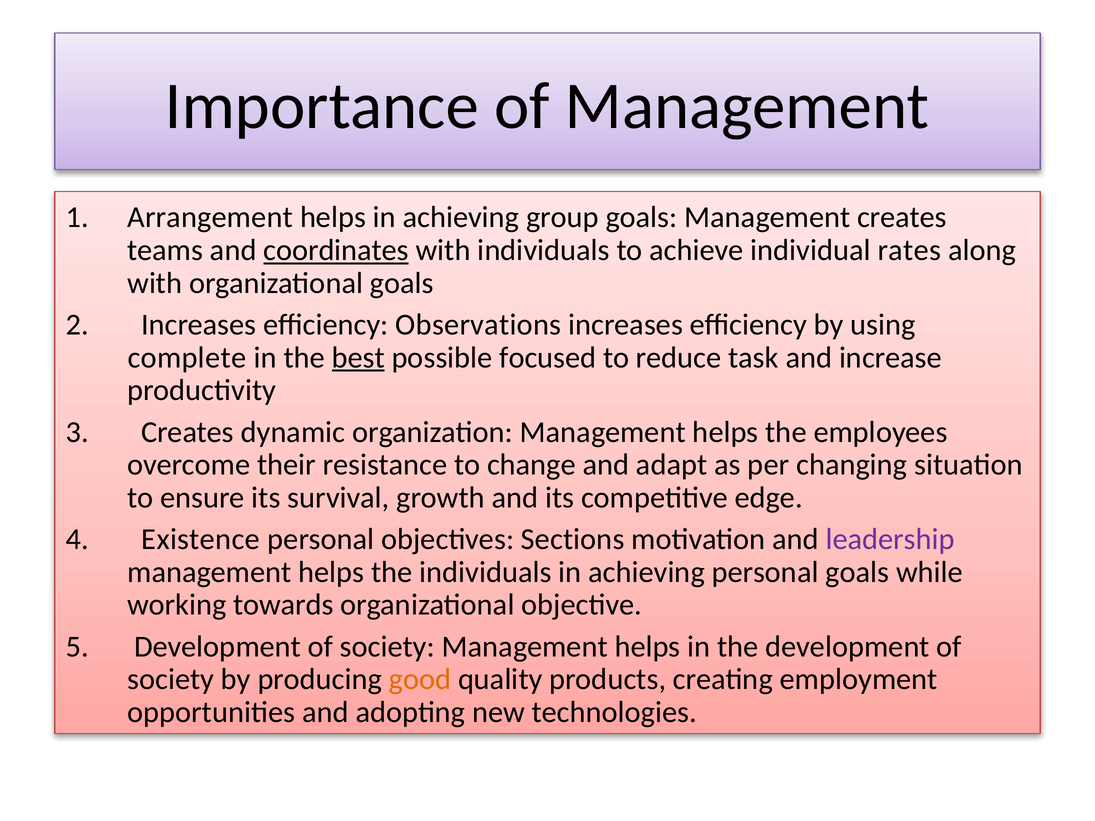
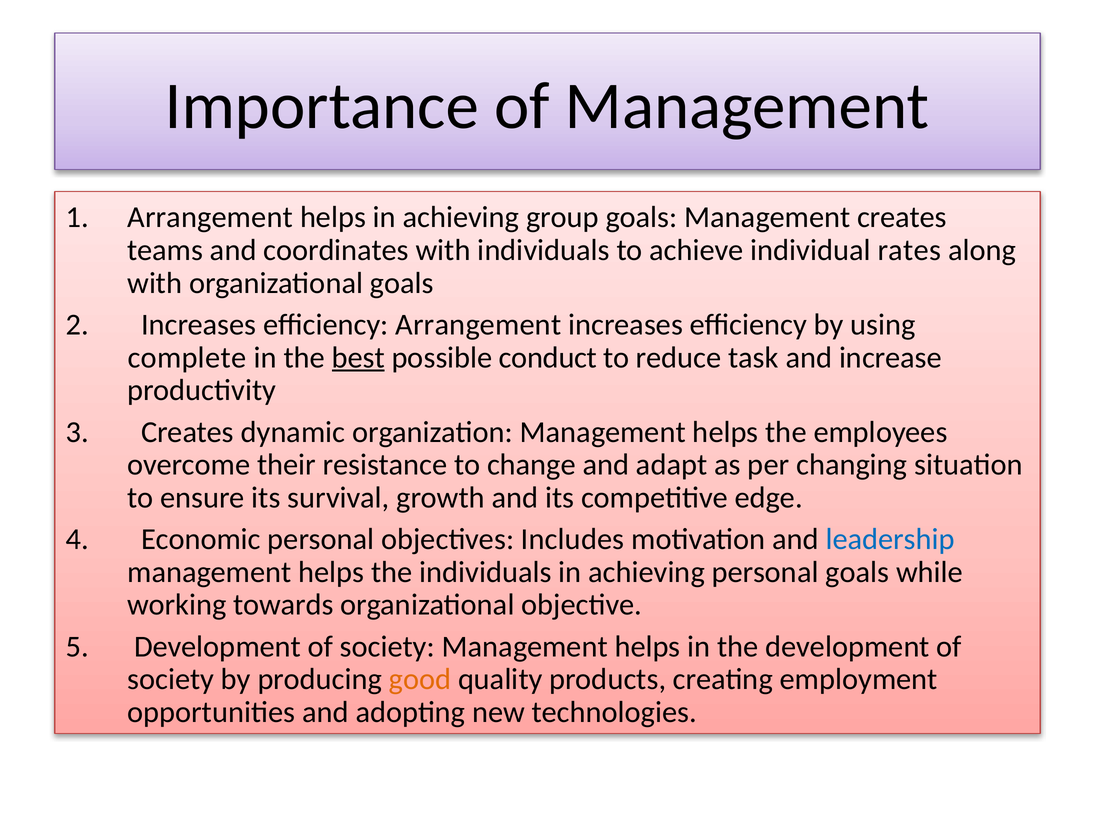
coordinates underline: present -> none
efficiency Observations: Observations -> Arrangement
focused: focused -> conduct
Existence: Existence -> Economic
Sections: Sections -> Includes
leadership colour: purple -> blue
